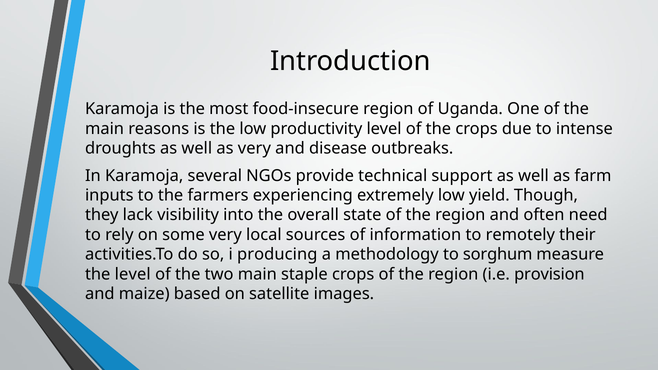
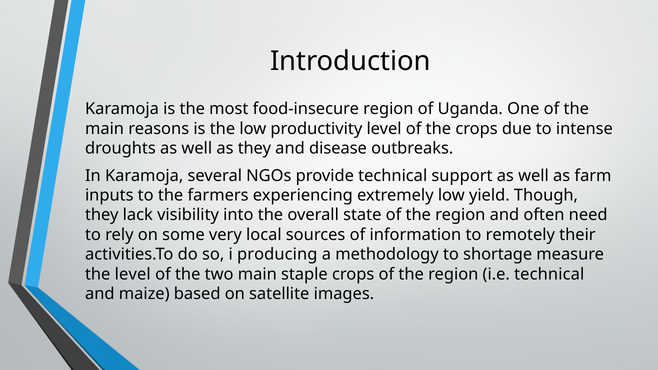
as very: very -> they
sorghum: sorghum -> shortage
i.e provision: provision -> technical
